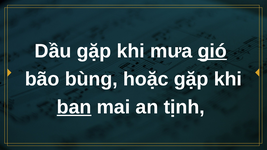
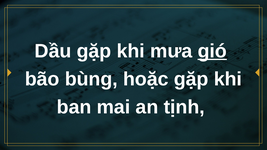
ban underline: present -> none
